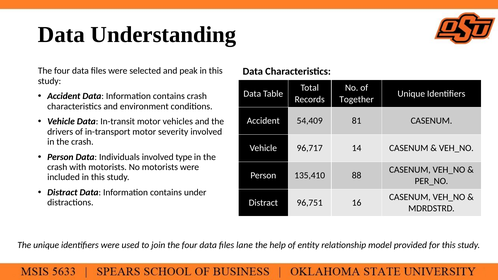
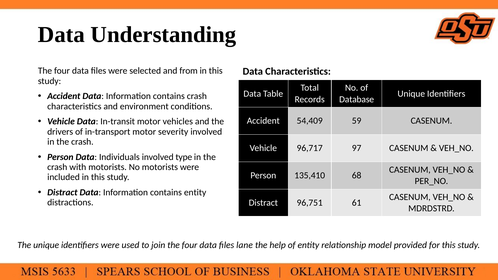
peak: peak -> from
Together: Together -> Database
81: 81 -> 59
14: 14 -> 97
88: 88 -> 68
contains under: under -> entity
16: 16 -> 61
